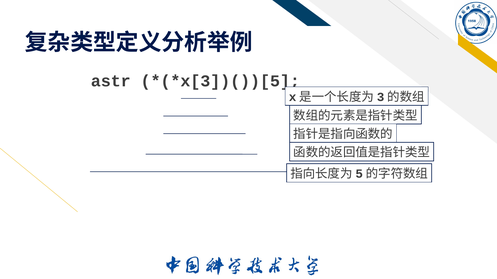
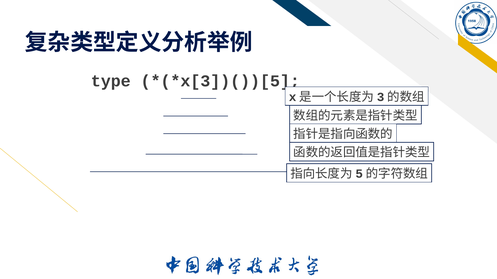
astr: astr -> type
